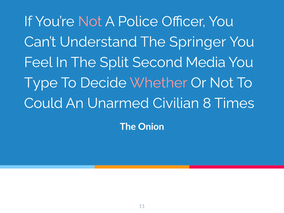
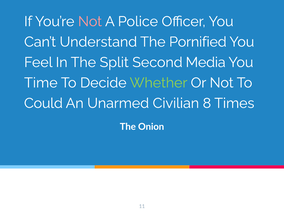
Springer: Springer -> Pornified
Type: Type -> Time
Whether colour: pink -> light green
